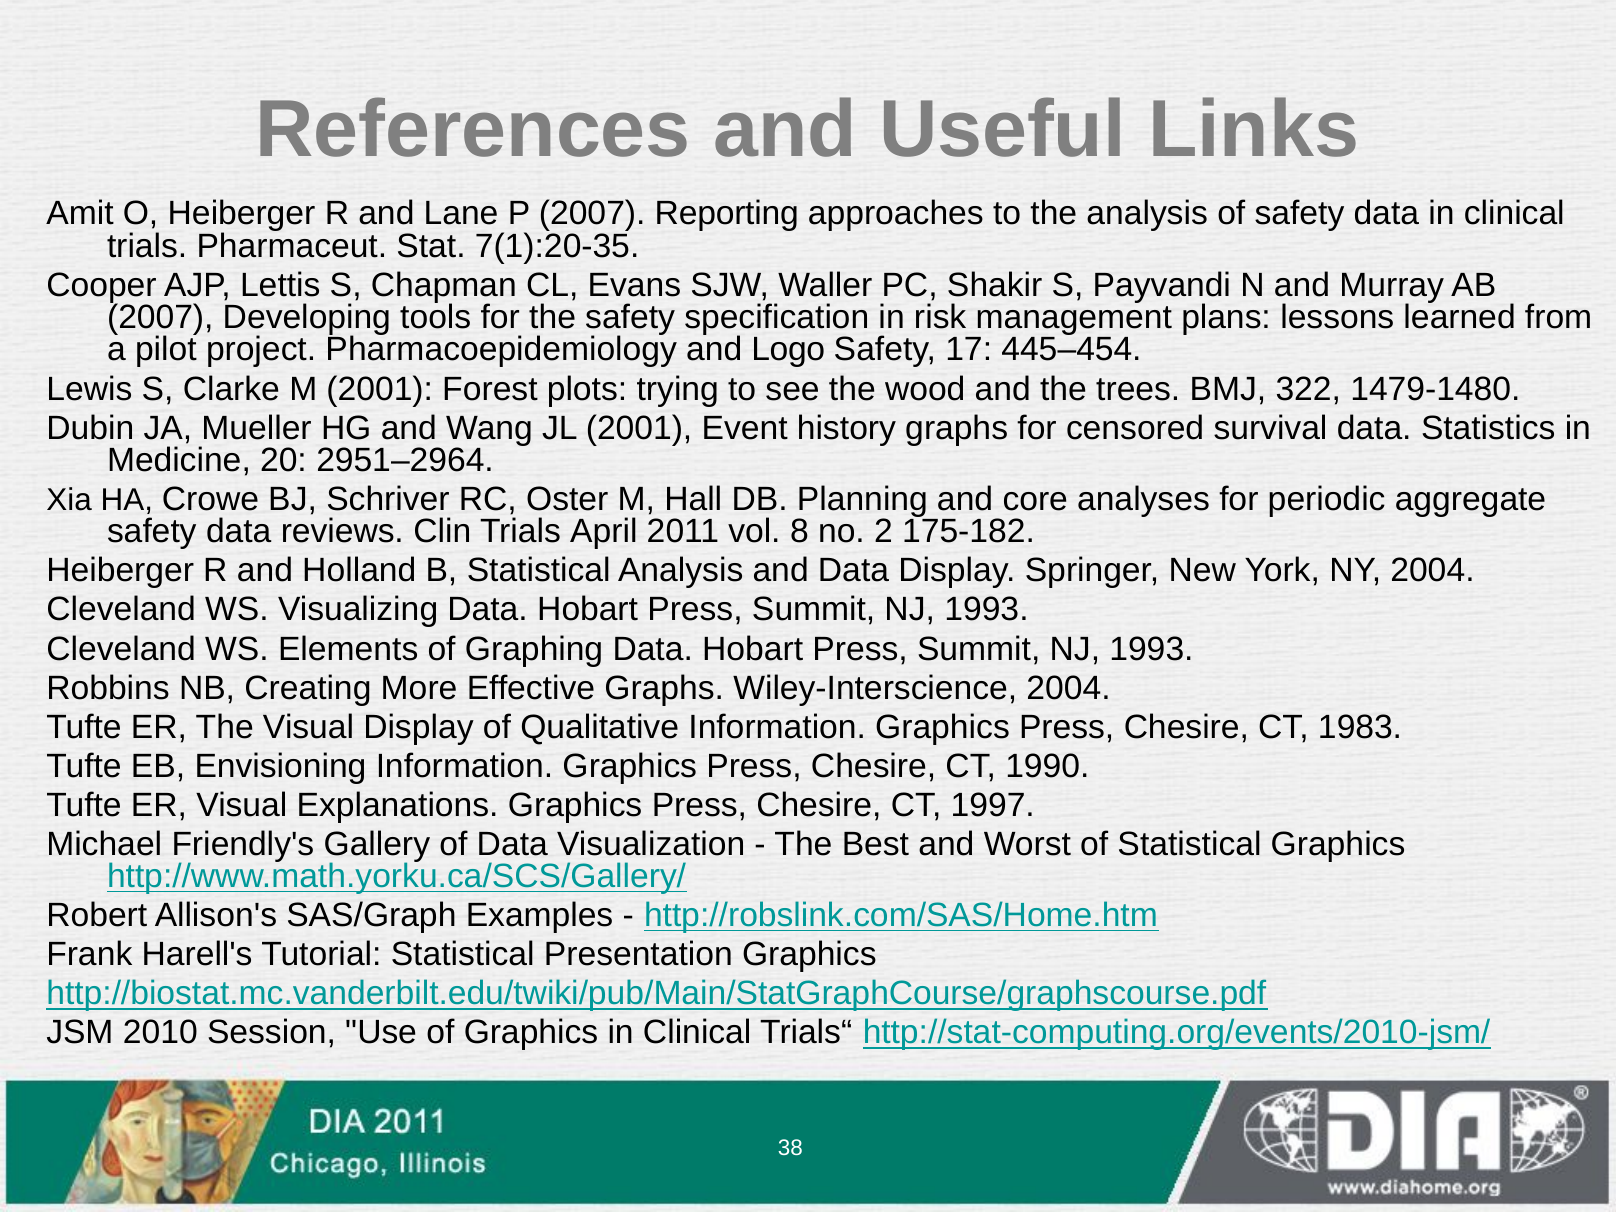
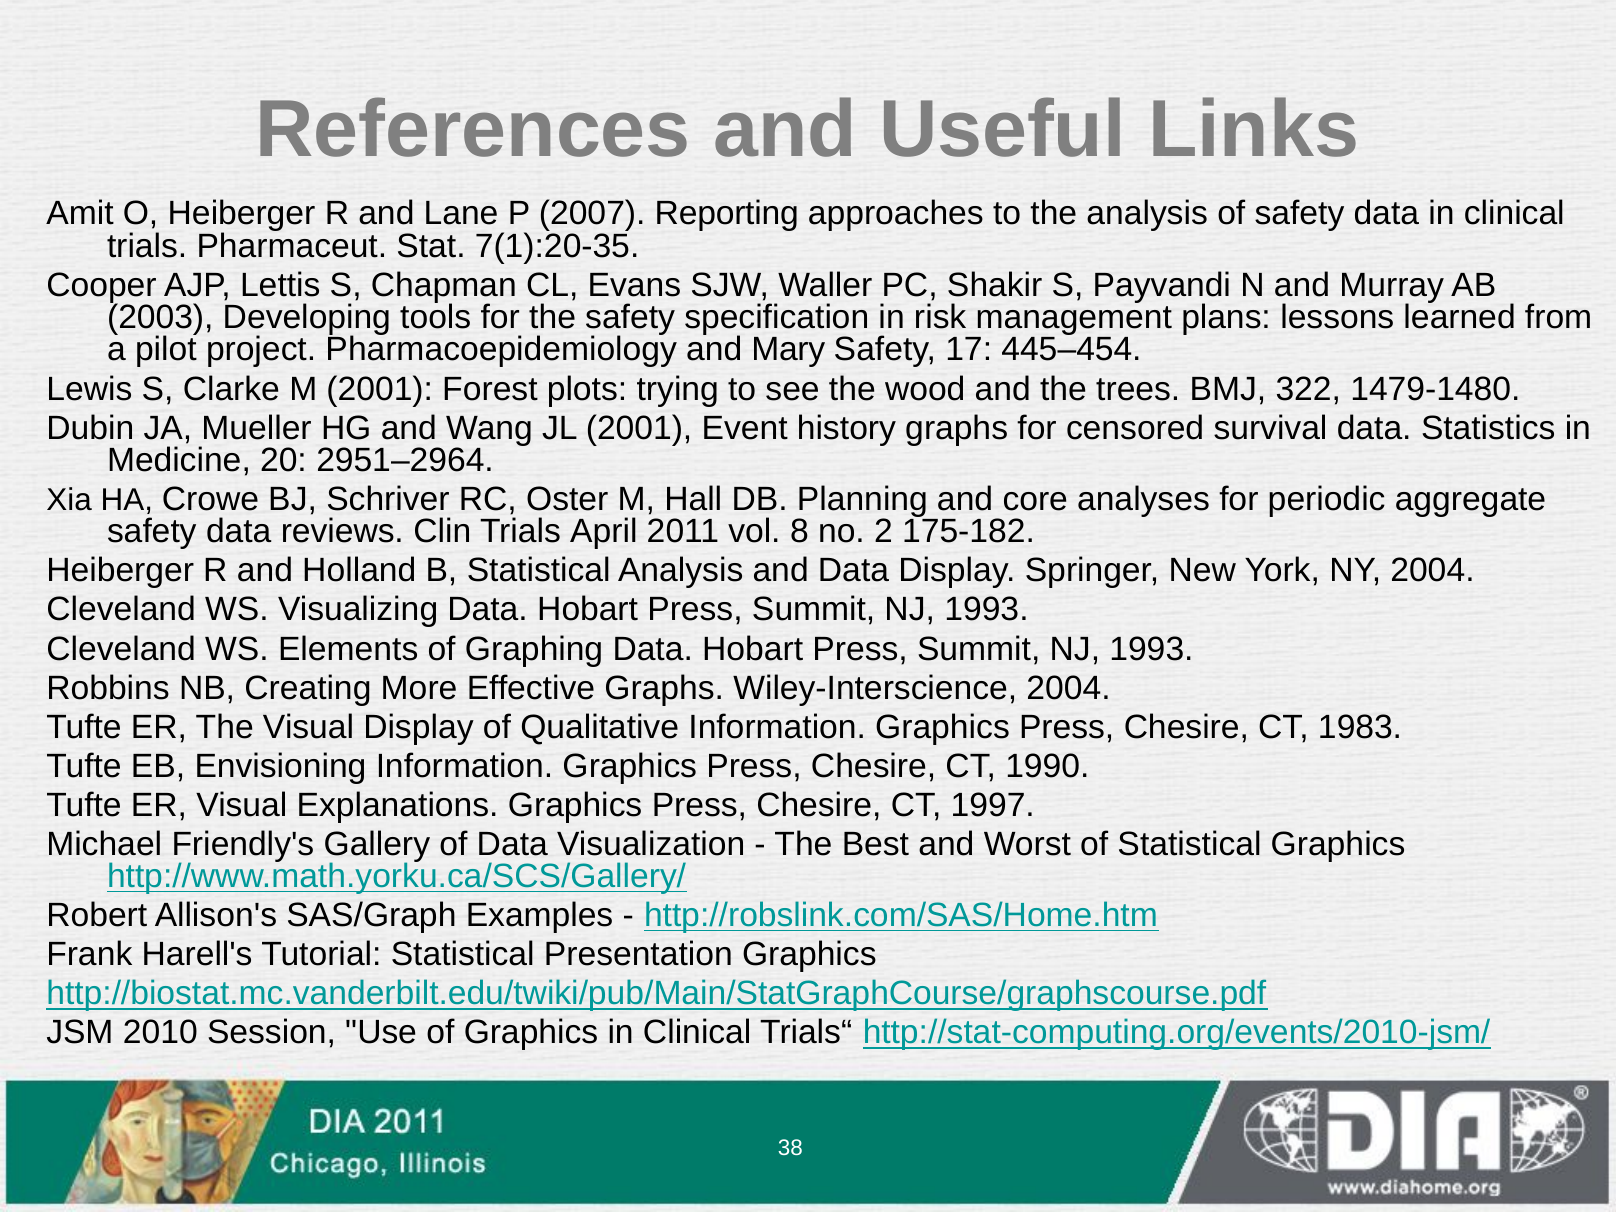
2007 at (160, 318): 2007 -> 2003
Logo: Logo -> Mary
